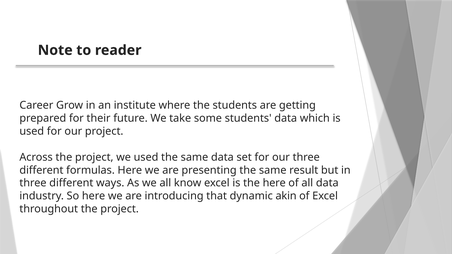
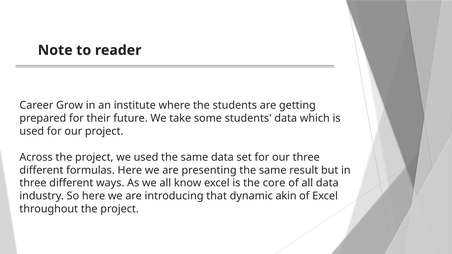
the here: here -> core
